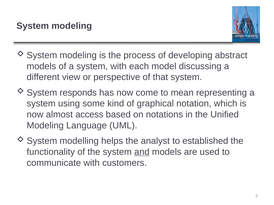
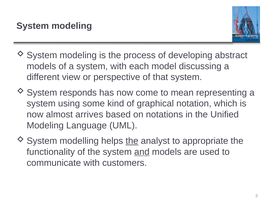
access: access -> arrives
the at (132, 141) underline: none -> present
established: established -> appropriate
